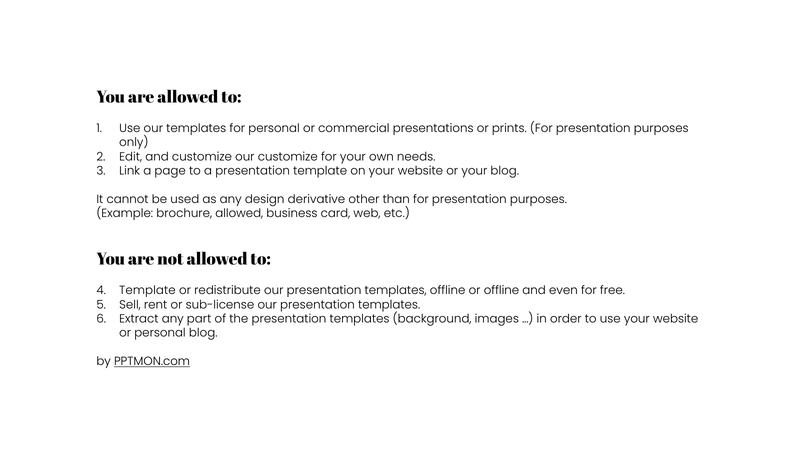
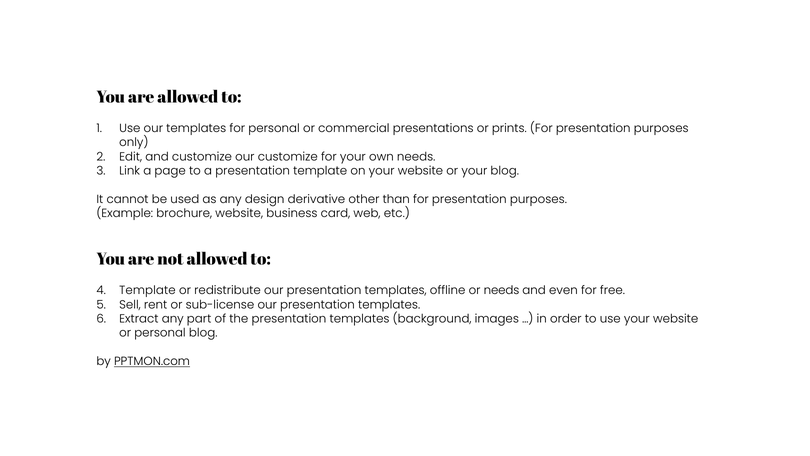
brochure allowed: allowed -> website
or offline: offline -> needs
